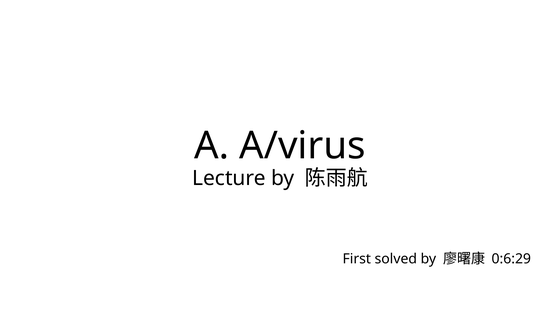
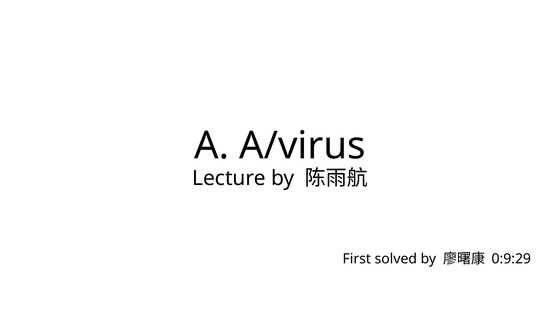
0:6:29: 0:6:29 -> 0:9:29
